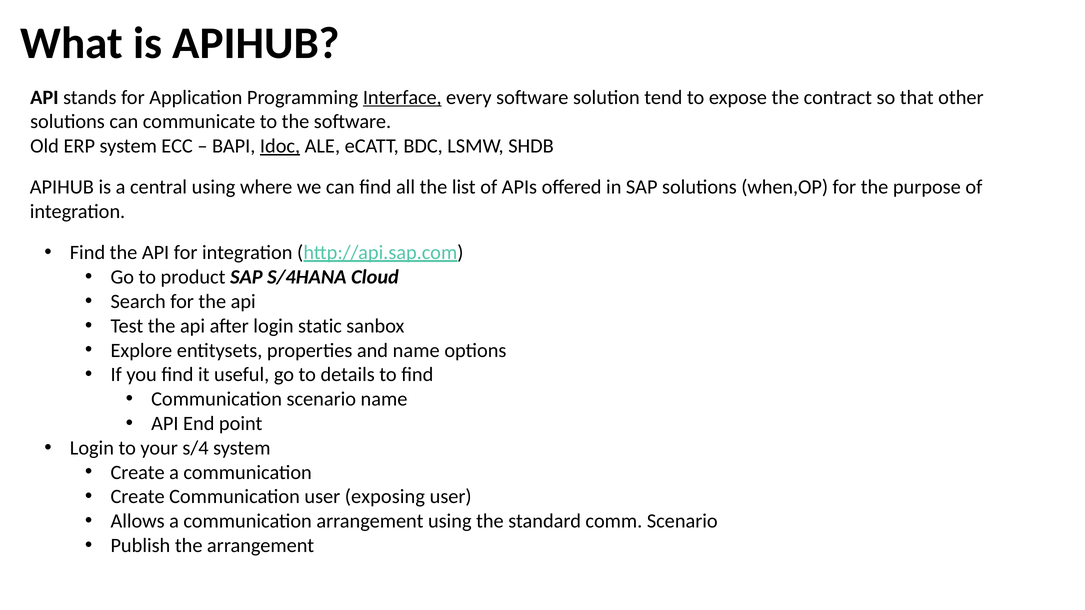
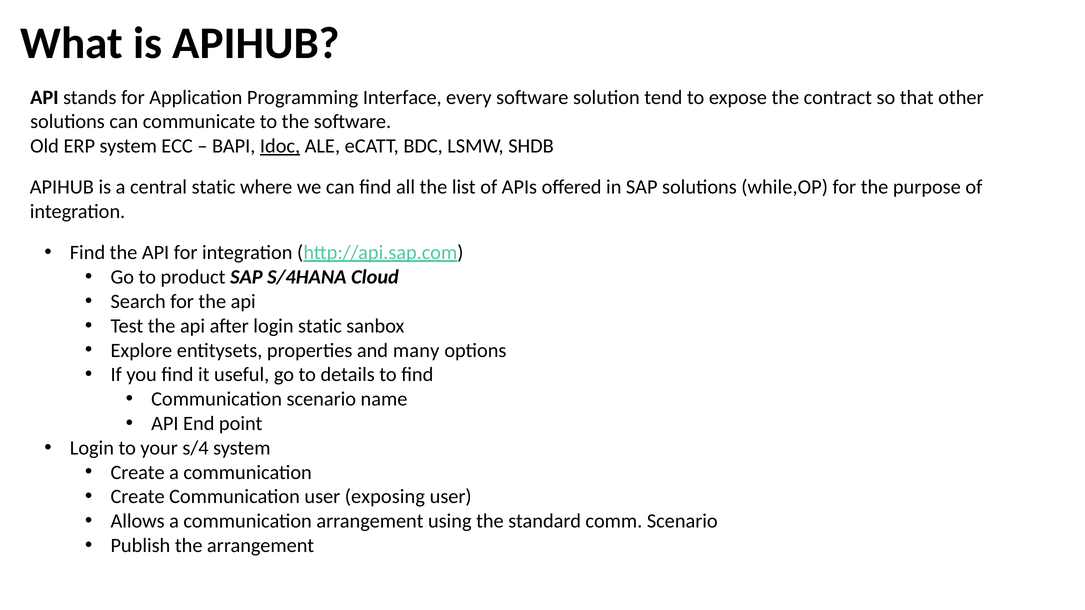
Interface underline: present -> none
central using: using -> static
when,OP: when,OP -> while,OP
and name: name -> many
